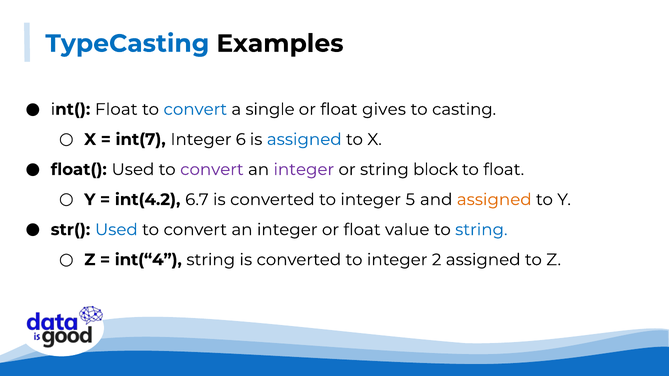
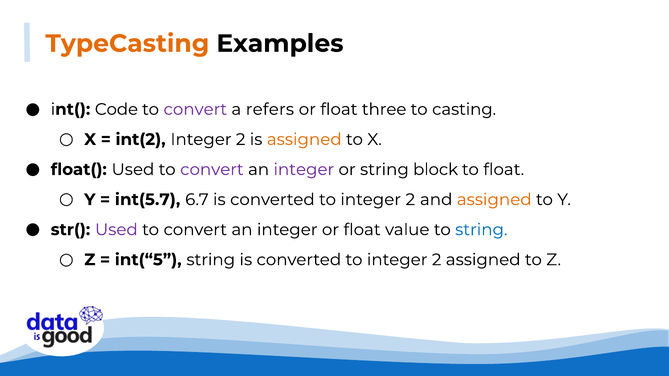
TypeCasting colour: blue -> orange
int( Float: Float -> Code
convert at (195, 109) colour: blue -> purple
single: single -> refers
gives: gives -> three
int(7: int(7 -> int(2
6 at (241, 140): 6 -> 2
assigned at (304, 140) colour: blue -> orange
int(4.2: int(4.2 -> int(5.7
5 at (410, 200): 5 -> 2
Used at (116, 230) colour: blue -> purple
int(“4: int(“4 -> int(“5
